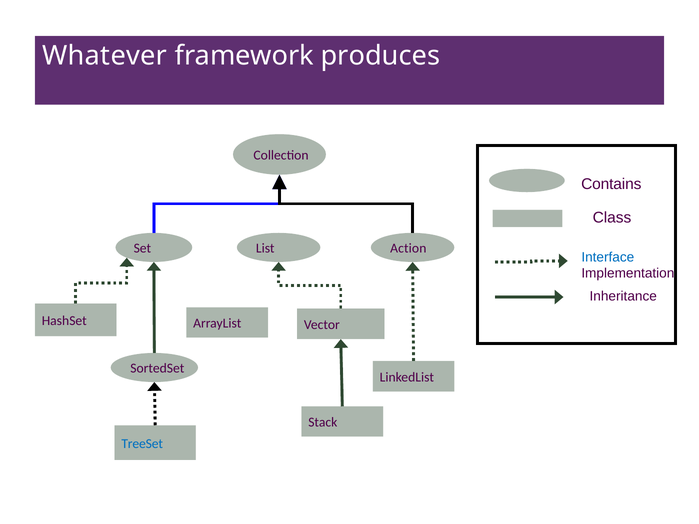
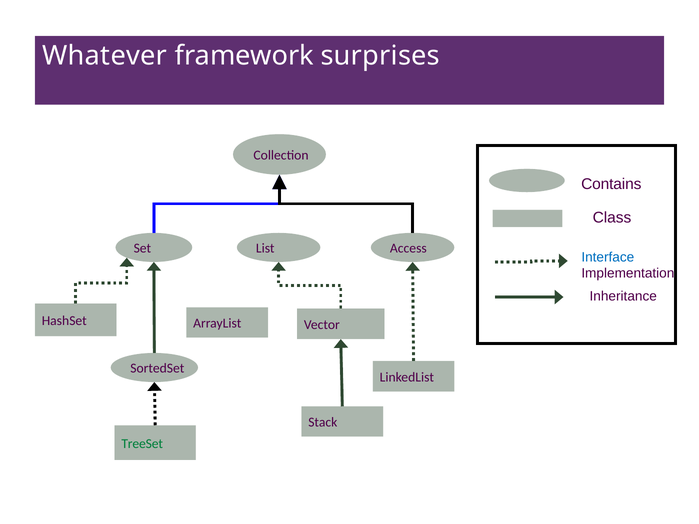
produces: produces -> surprises
Action: Action -> Access
TreeSet colour: blue -> green
